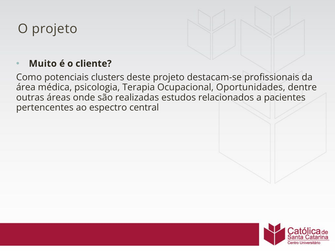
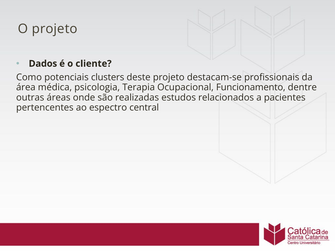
Muito: Muito -> Dados
Oportunidades: Oportunidades -> Funcionamento
